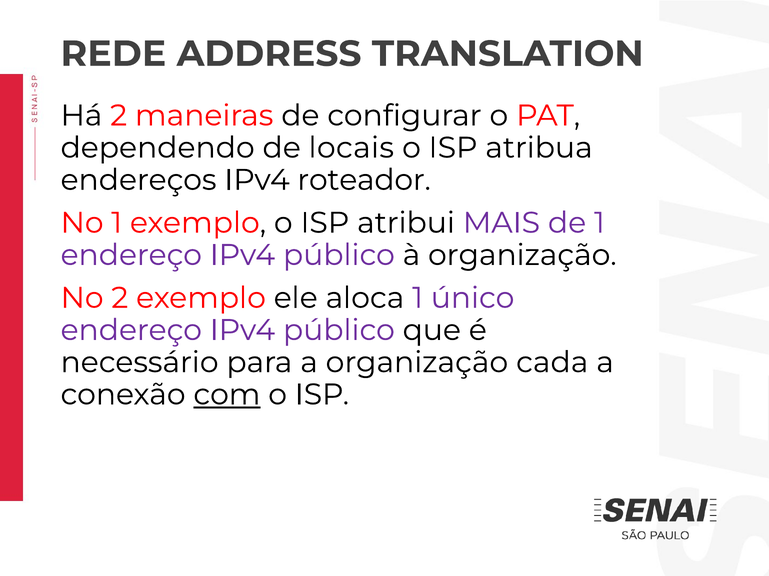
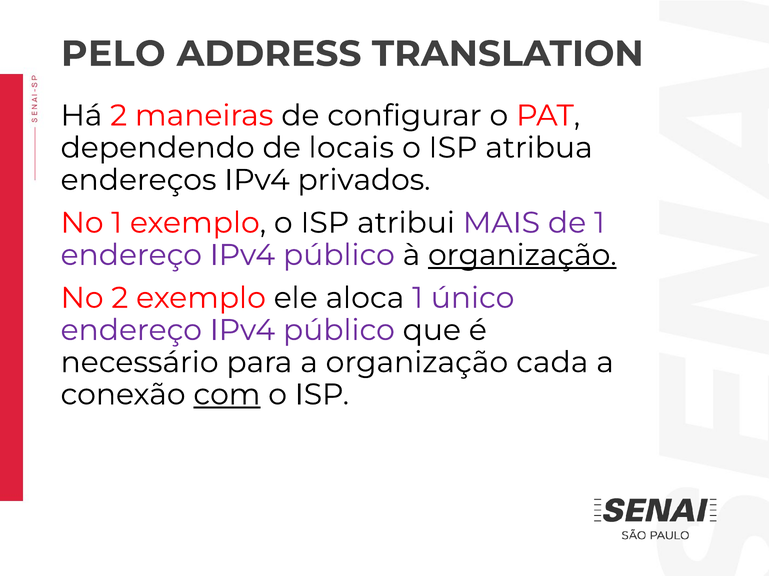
REDE: REDE -> PELO
roteador: roteador -> privados
organização at (522, 255) underline: none -> present
